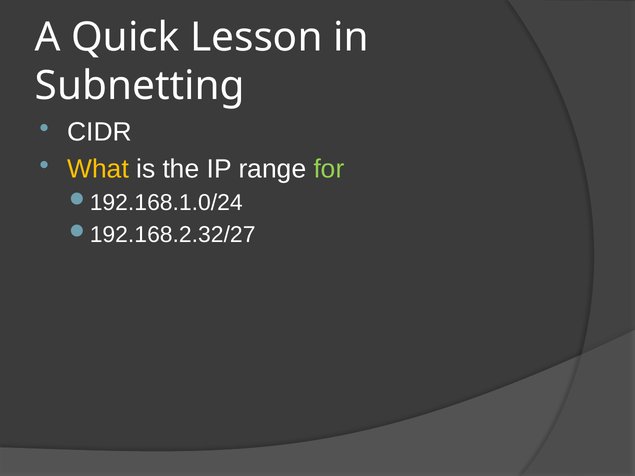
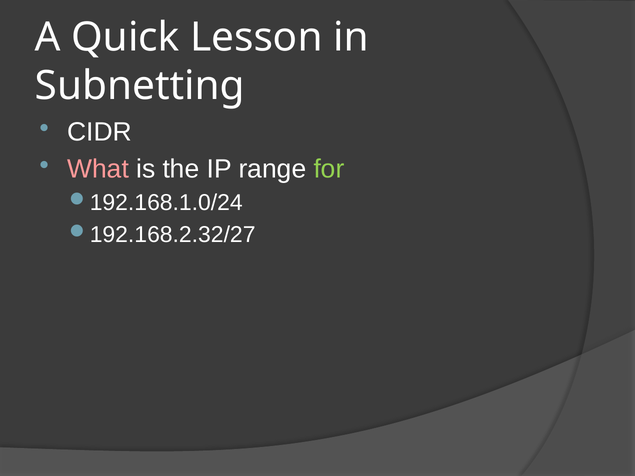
What colour: yellow -> pink
